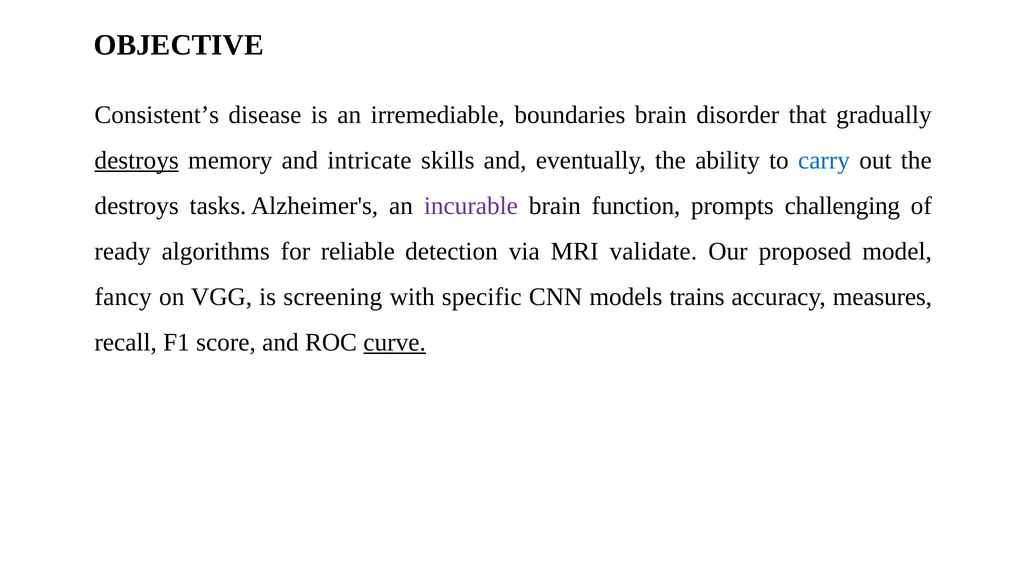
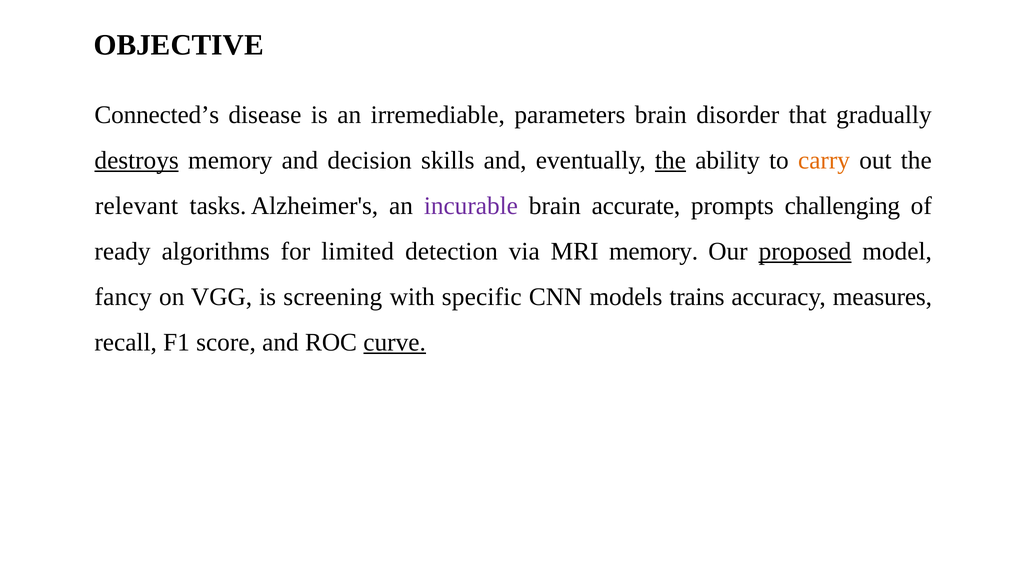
Consistent’s: Consistent’s -> Connected’s
boundaries: boundaries -> parameters
intricate: intricate -> decision
the at (670, 161) underline: none -> present
carry colour: blue -> orange
destroys at (137, 206): destroys -> relevant
function: function -> accurate
reliable: reliable -> limited
MRI validate: validate -> memory
proposed underline: none -> present
